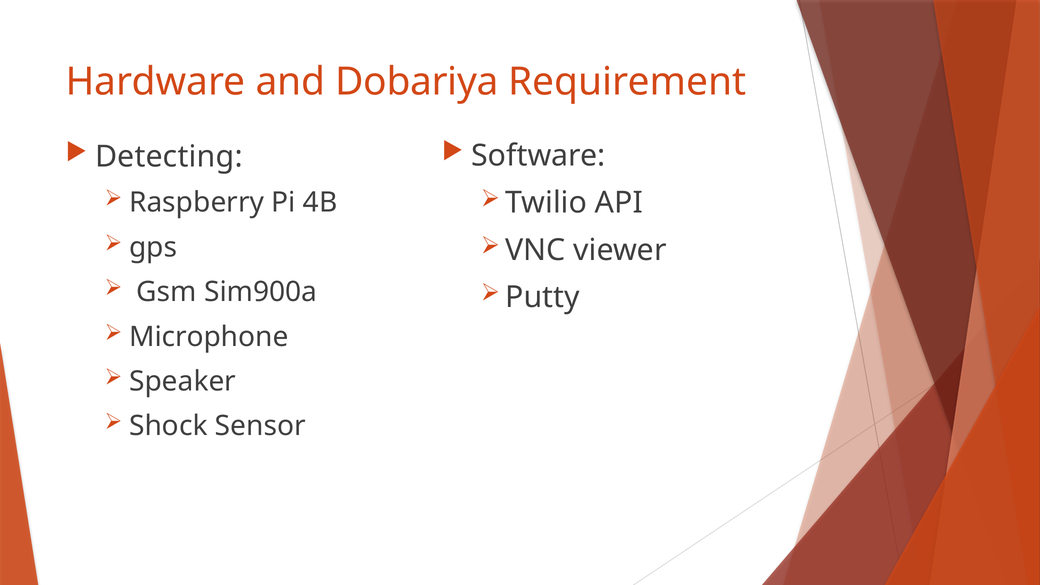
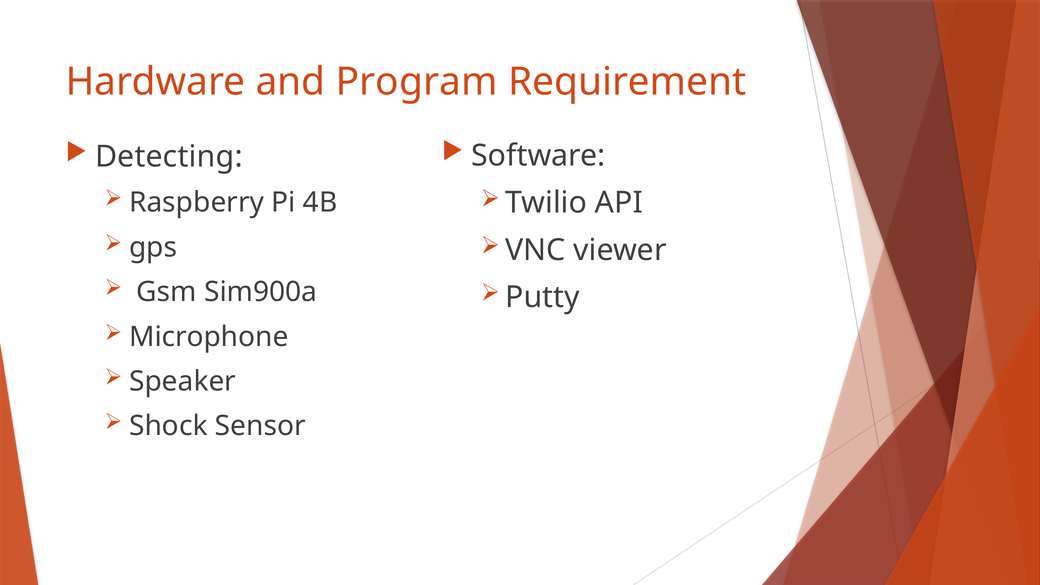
Dobariya: Dobariya -> Program
